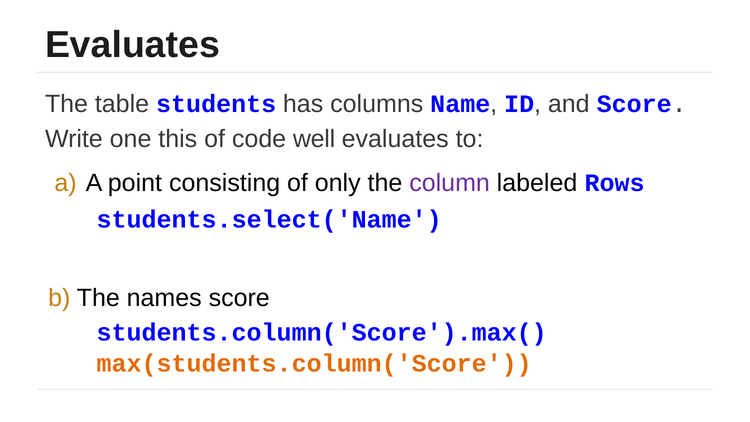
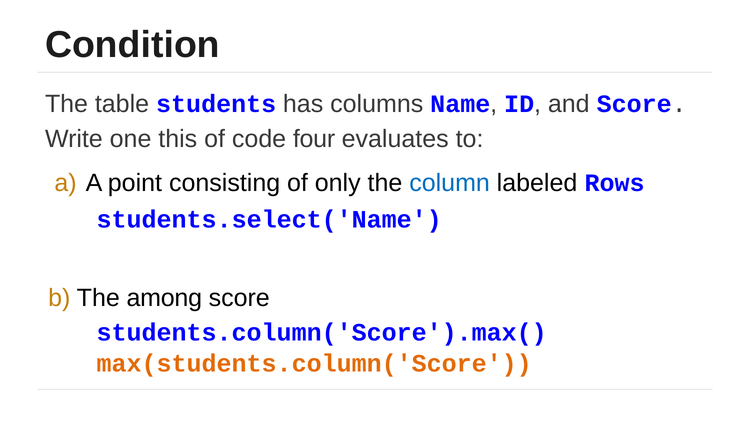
Evaluates at (132, 45): Evaluates -> Condition
well: well -> four
column colour: purple -> blue
names: names -> among
